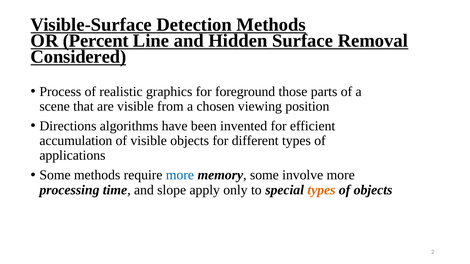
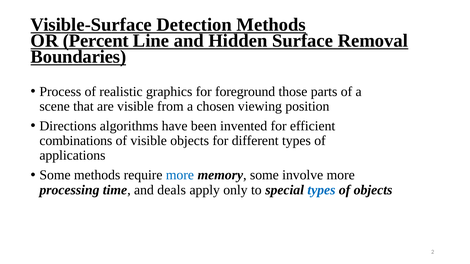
Considered: Considered -> Boundaries
accumulation: accumulation -> combinations
slope: slope -> deals
types at (321, 190) colour: orange -> blue
